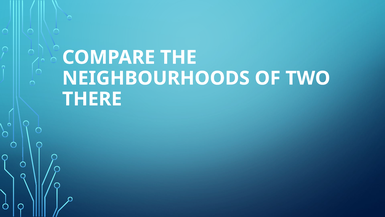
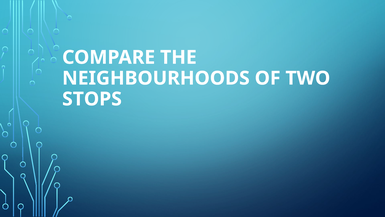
THERE: THERE -> STOPS
